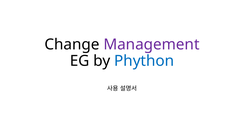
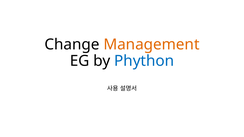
Management colour: purple -> orange
